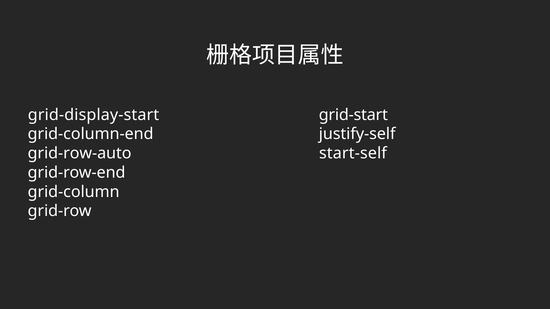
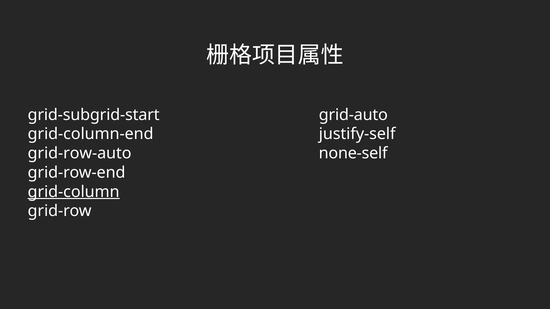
grid-display-start: grid-display-start -> grid-subgrid-start
grid-start: grid-start -> grid-auto
start-self: start-self -> none-self
grid-column underline: none -> present
